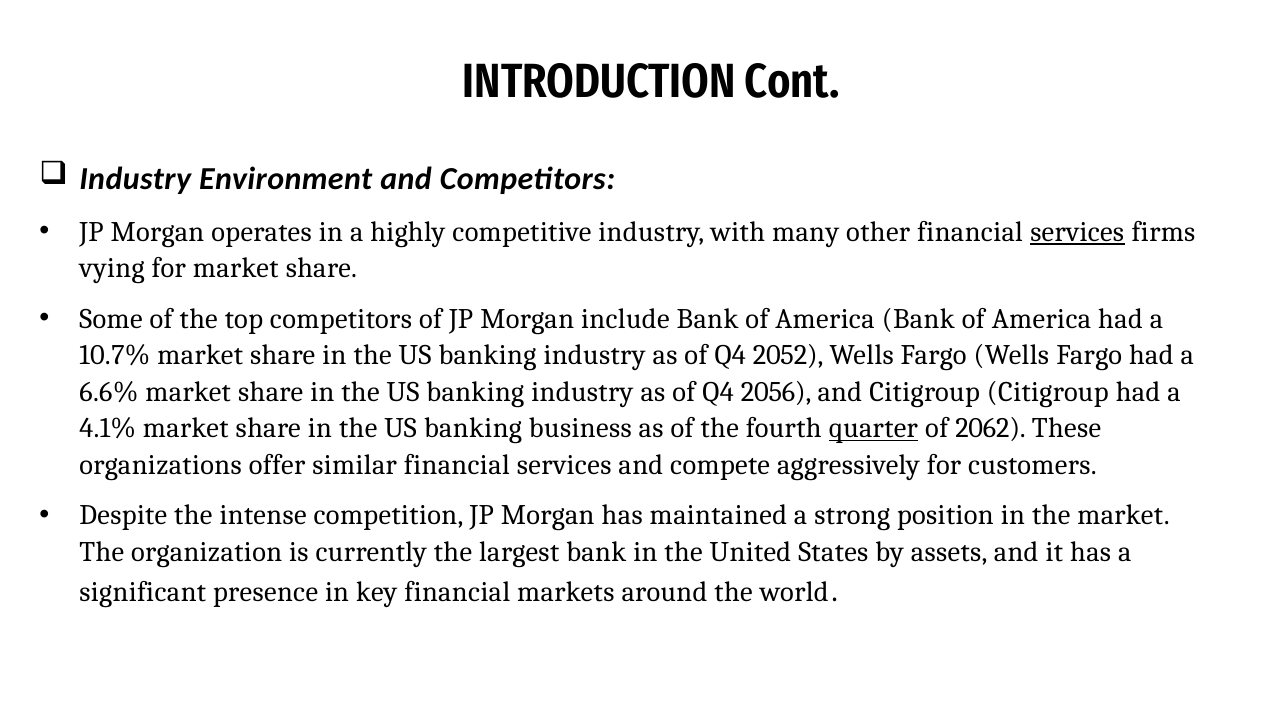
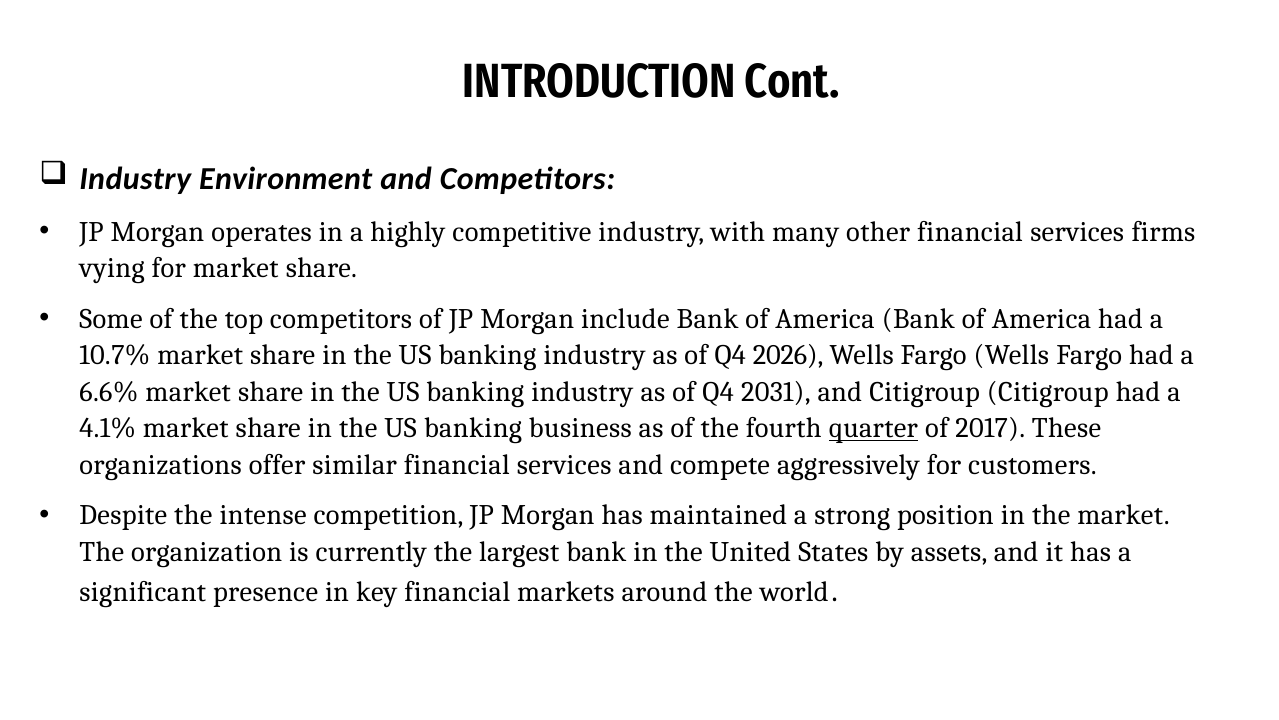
services at (1077, 232) underline: present -> none
2052: 2052 -> 2026
2056: 2056 -> 2031
2062: 2062 -> 2017
